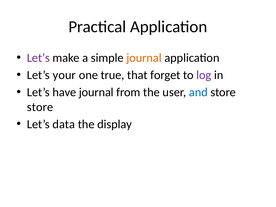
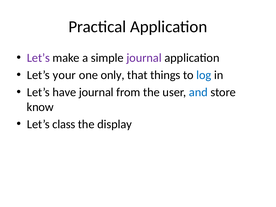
journal at (144, 58) colour: orange -> purple
true: true -> only
forget: forget -> things
log colour: purple -> blue
store at (40, 107): store -> know
data: data -> class
